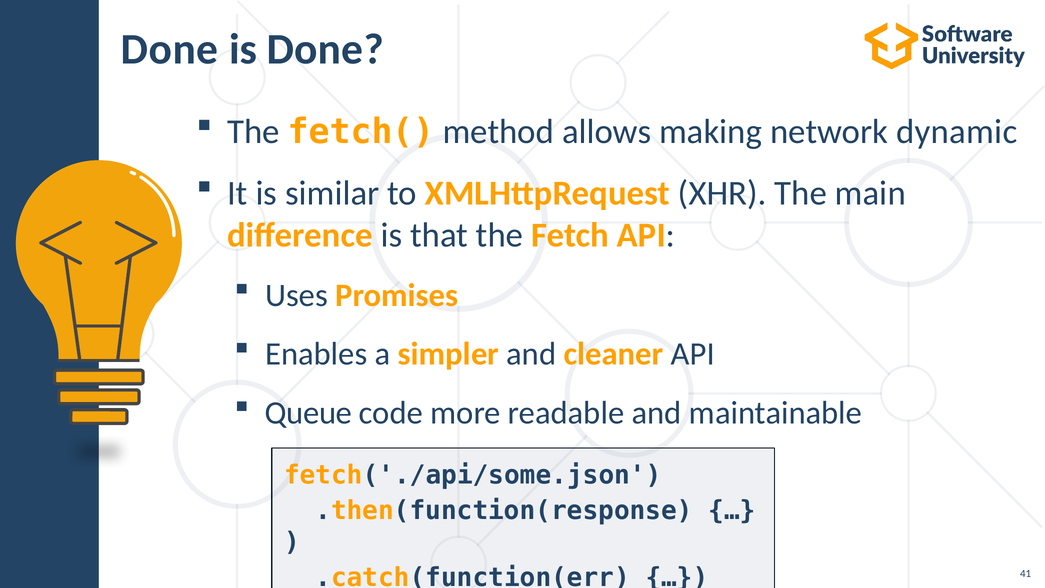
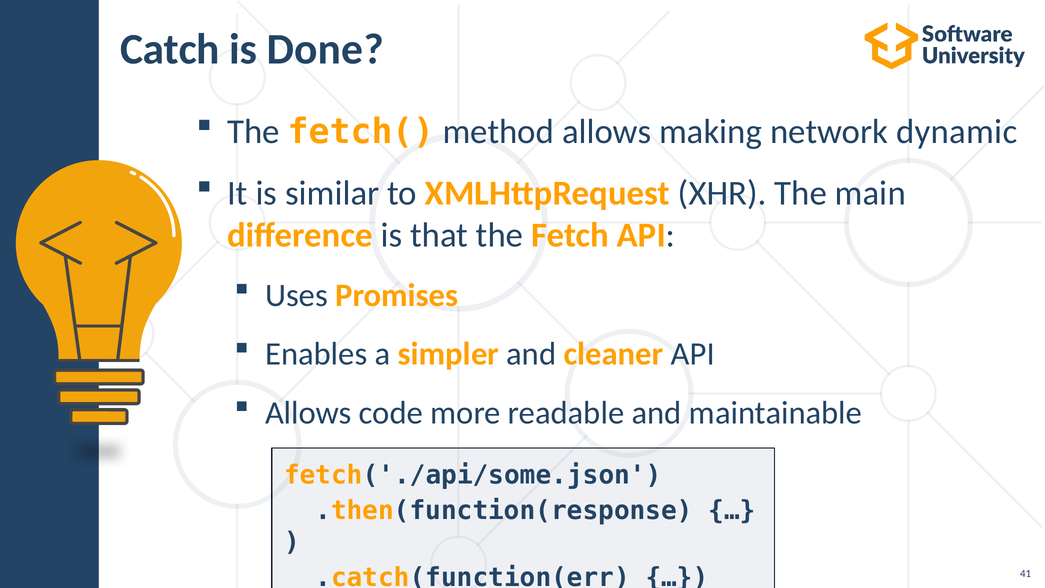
Done at (170, 50): Done -> Catch
Queue at (308, 413): Queue -> Allows
